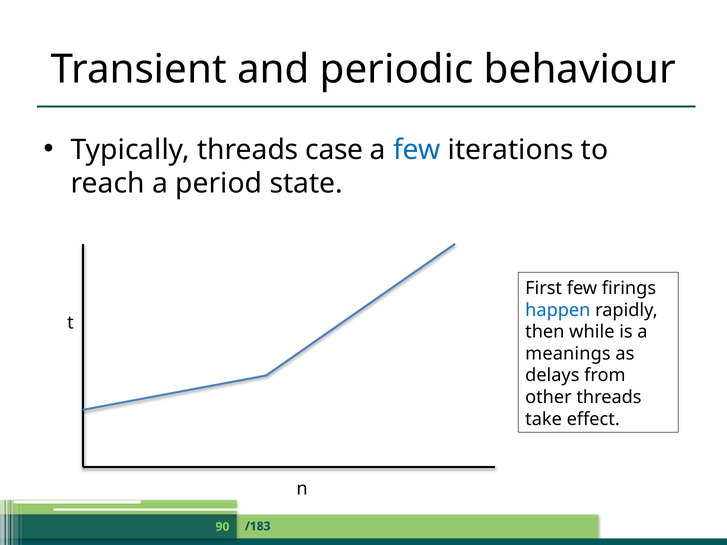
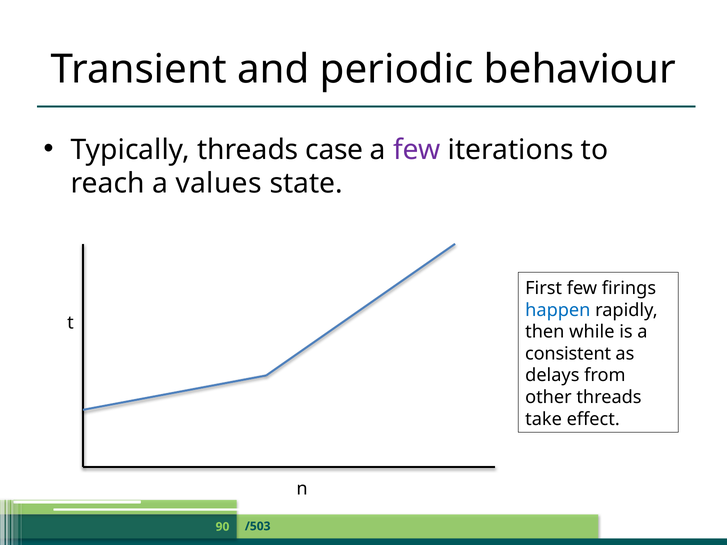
few at (417, 150) colour: blue -> purple
period: period -> values
meanings: meanings -> consistent
/183: /183 -> /503
